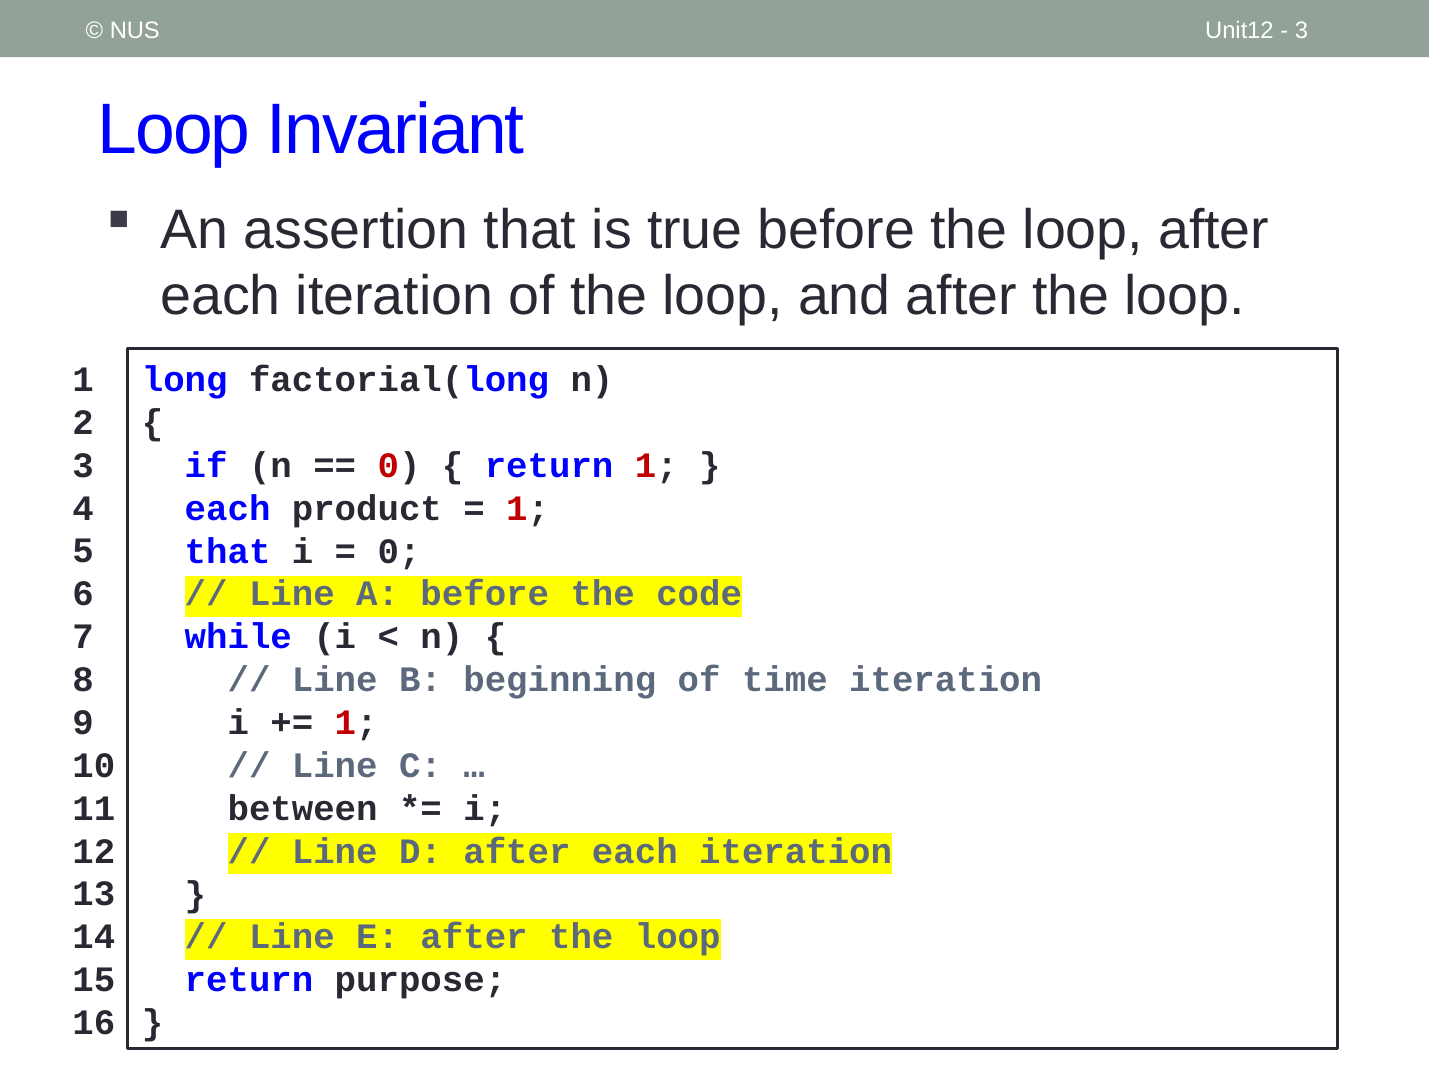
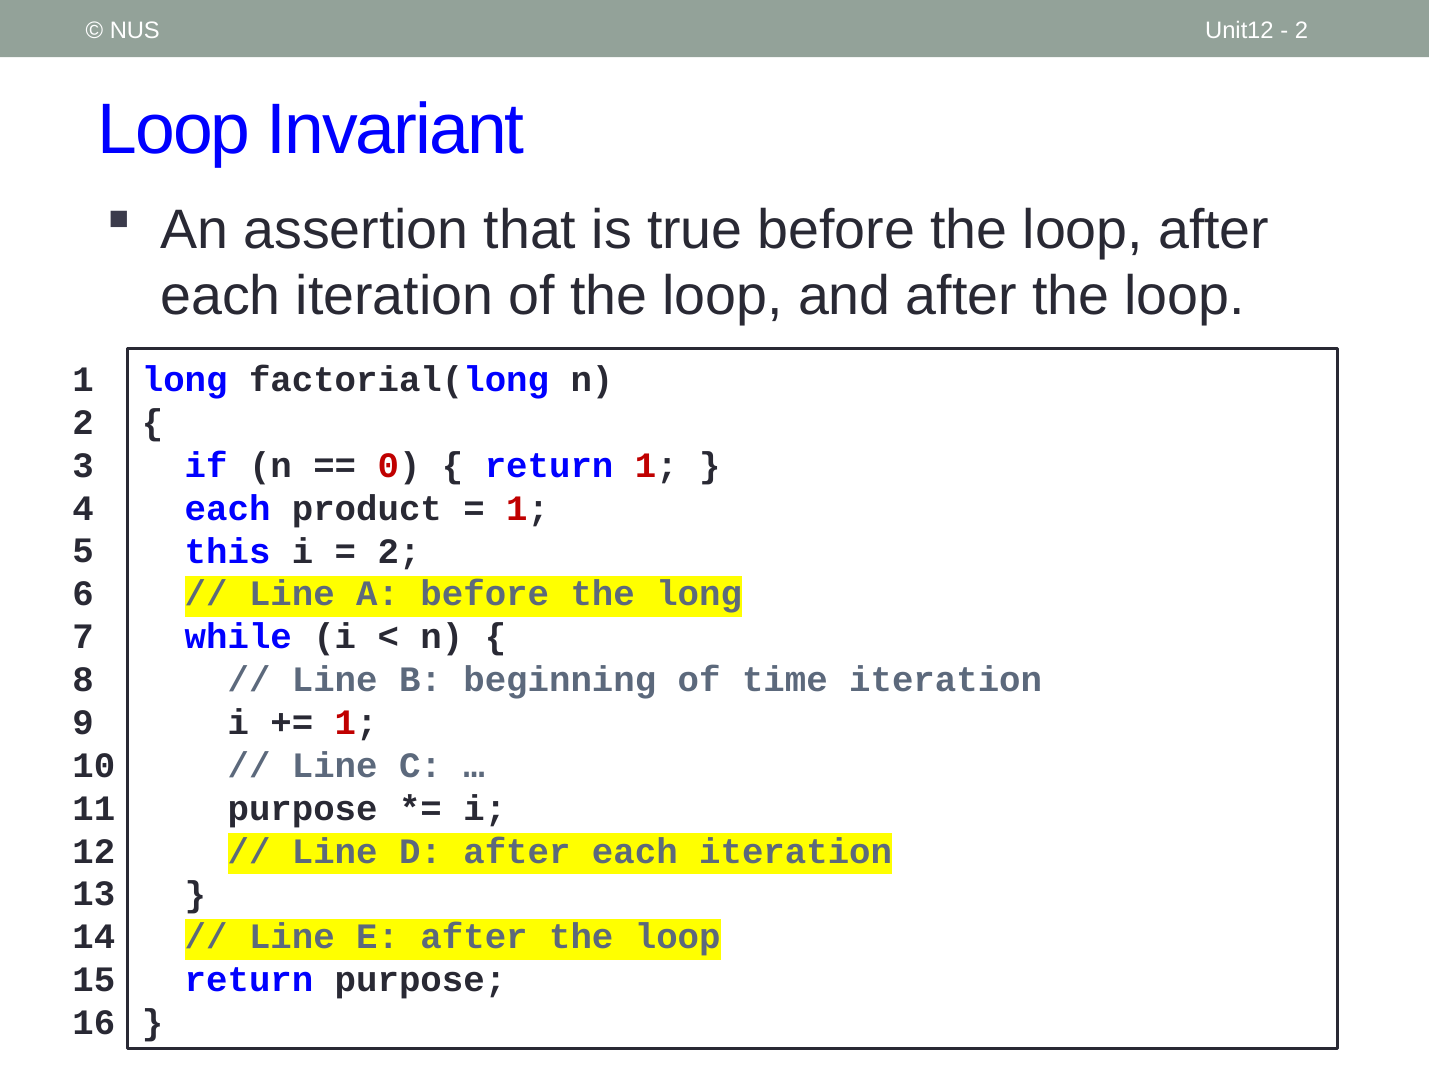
3 at (1302, 30): 3 -> 2
that at (228, 551): that -> this
0 at (399, 551): 0 -> 2
the code: code -> long
between at (303, 808): between -> purpose
